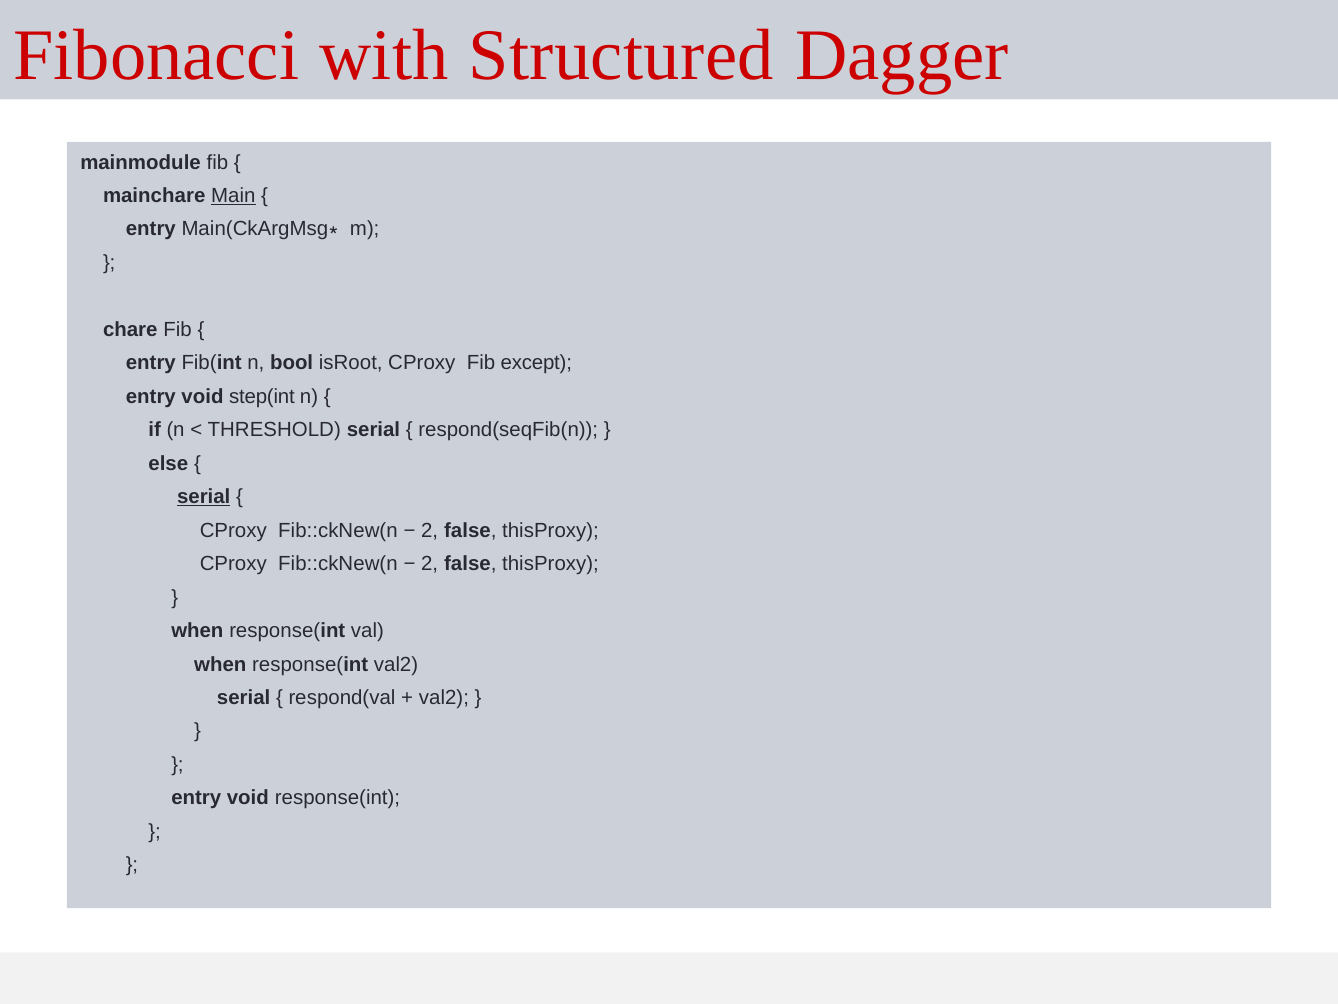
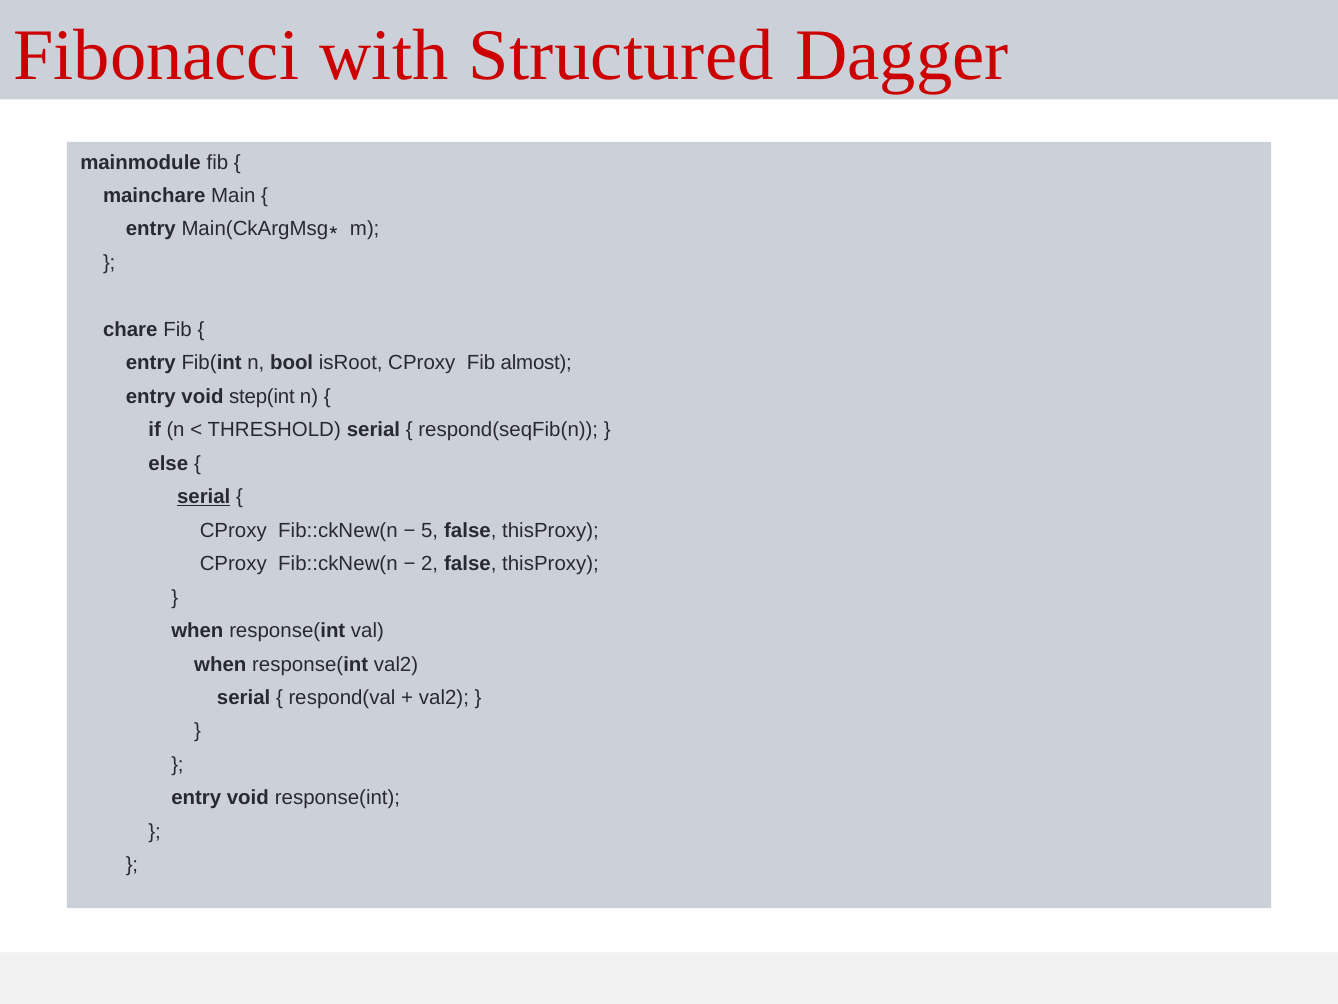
Main underline: present -> none
except: except -> almost
2 at (430, 530): 2 -> 5
